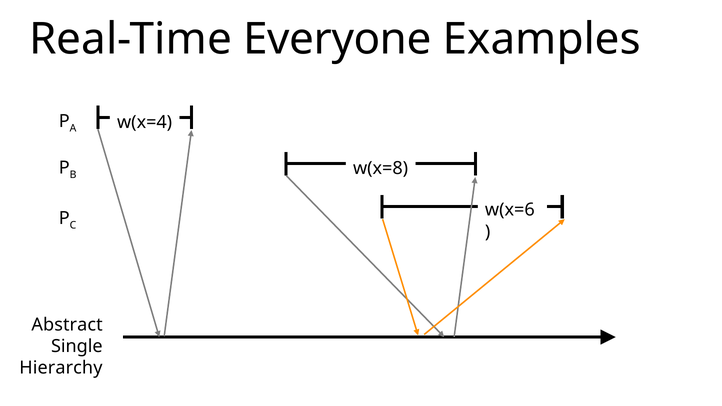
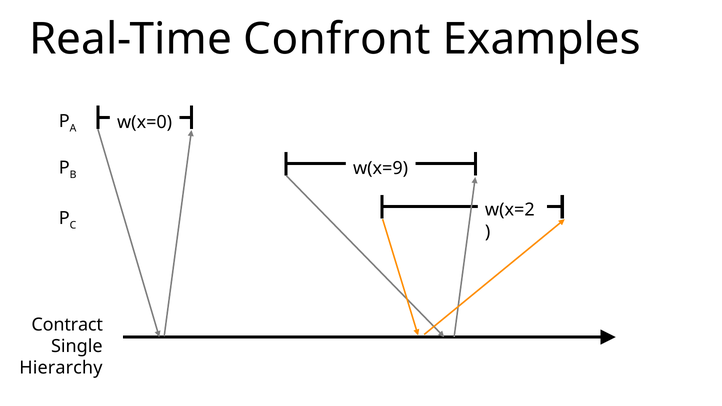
Everyone: Everyone -> Confront
w(x=4: w(x=4 -> w(x=0
w(x=8: w(x=8 -> w(x=9
w(x=6: w(x=6 -> w(x=2
Abstract: Abstract -> Contract
